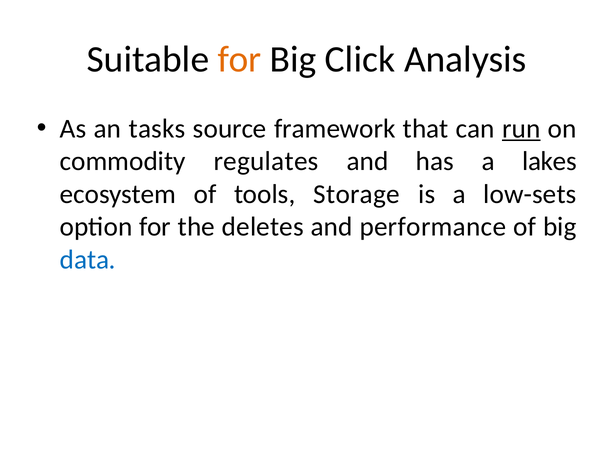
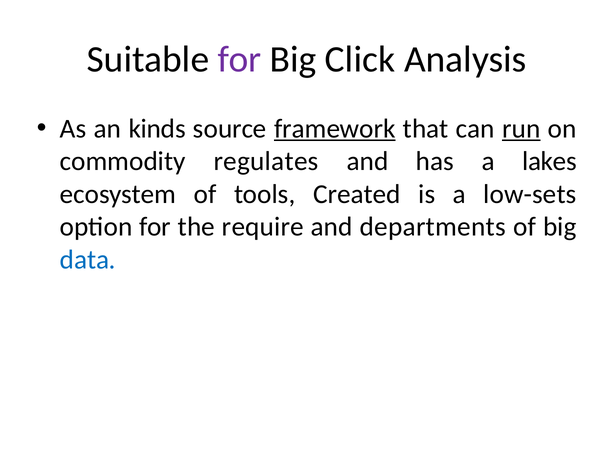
for at (240, 59) colour: orange -> purple
tasks: tasks -> kinds
framework underline: none -> present
Storage: Storage -> Created
deletes: deletes -> require
performance: performance -> departments
